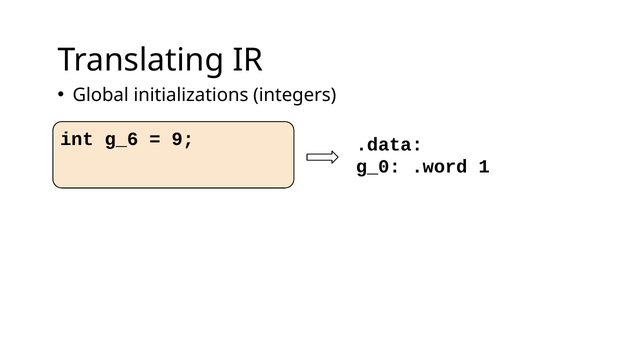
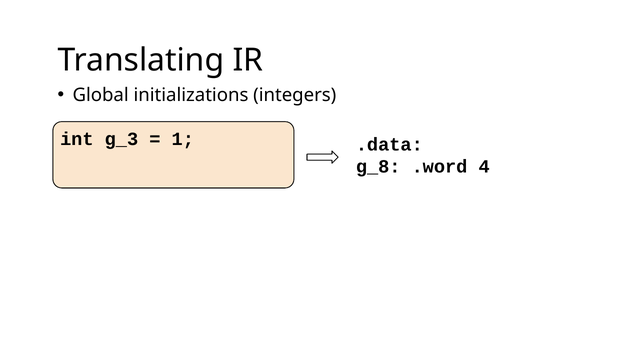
g_6: g_6 -> g_3
9: 9 -> 1
g_0: g_0 -> g_8
1: 1 -> 4
